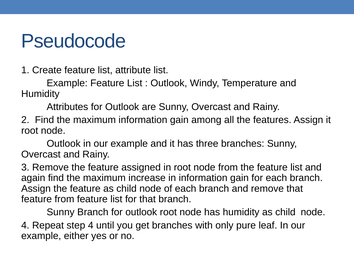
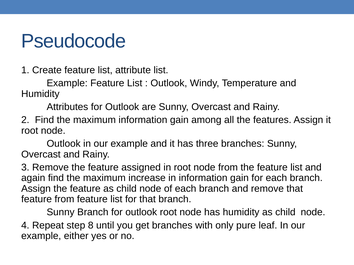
step 4: 4 -> 8
